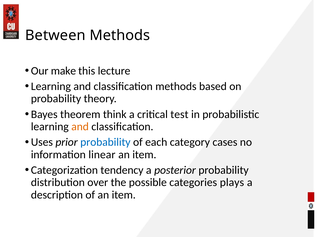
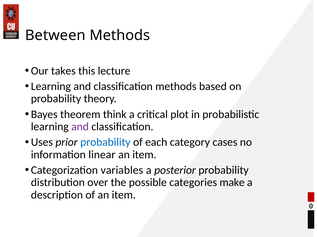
make: make -> takes
test: test -> plot
and at (80, 127) colour: orange -> purple
tendency: tendency -> variables
plays: plays -> make
